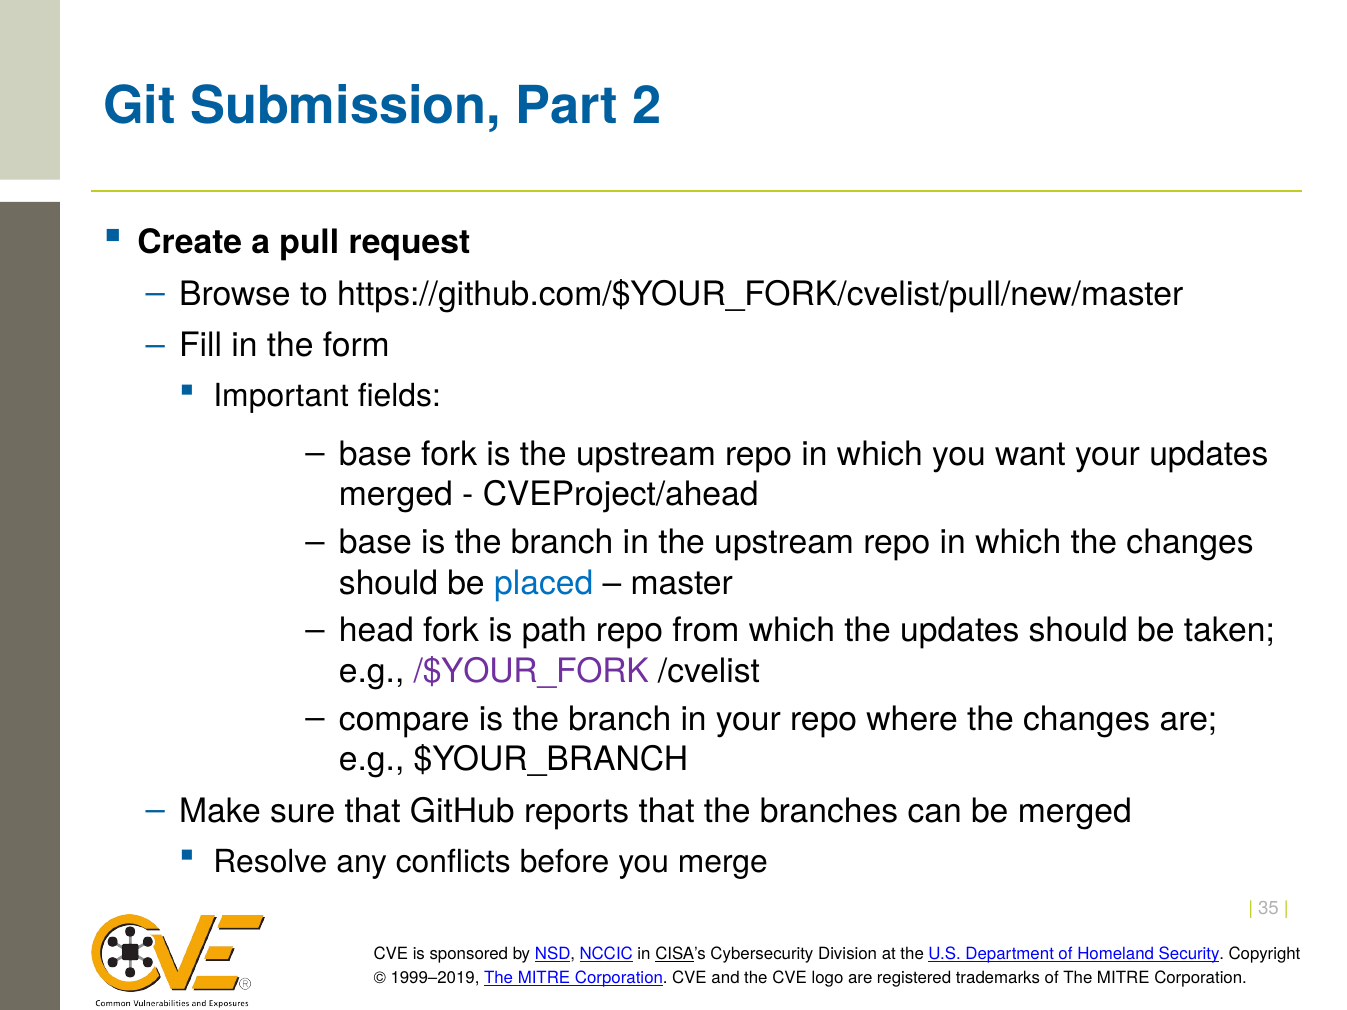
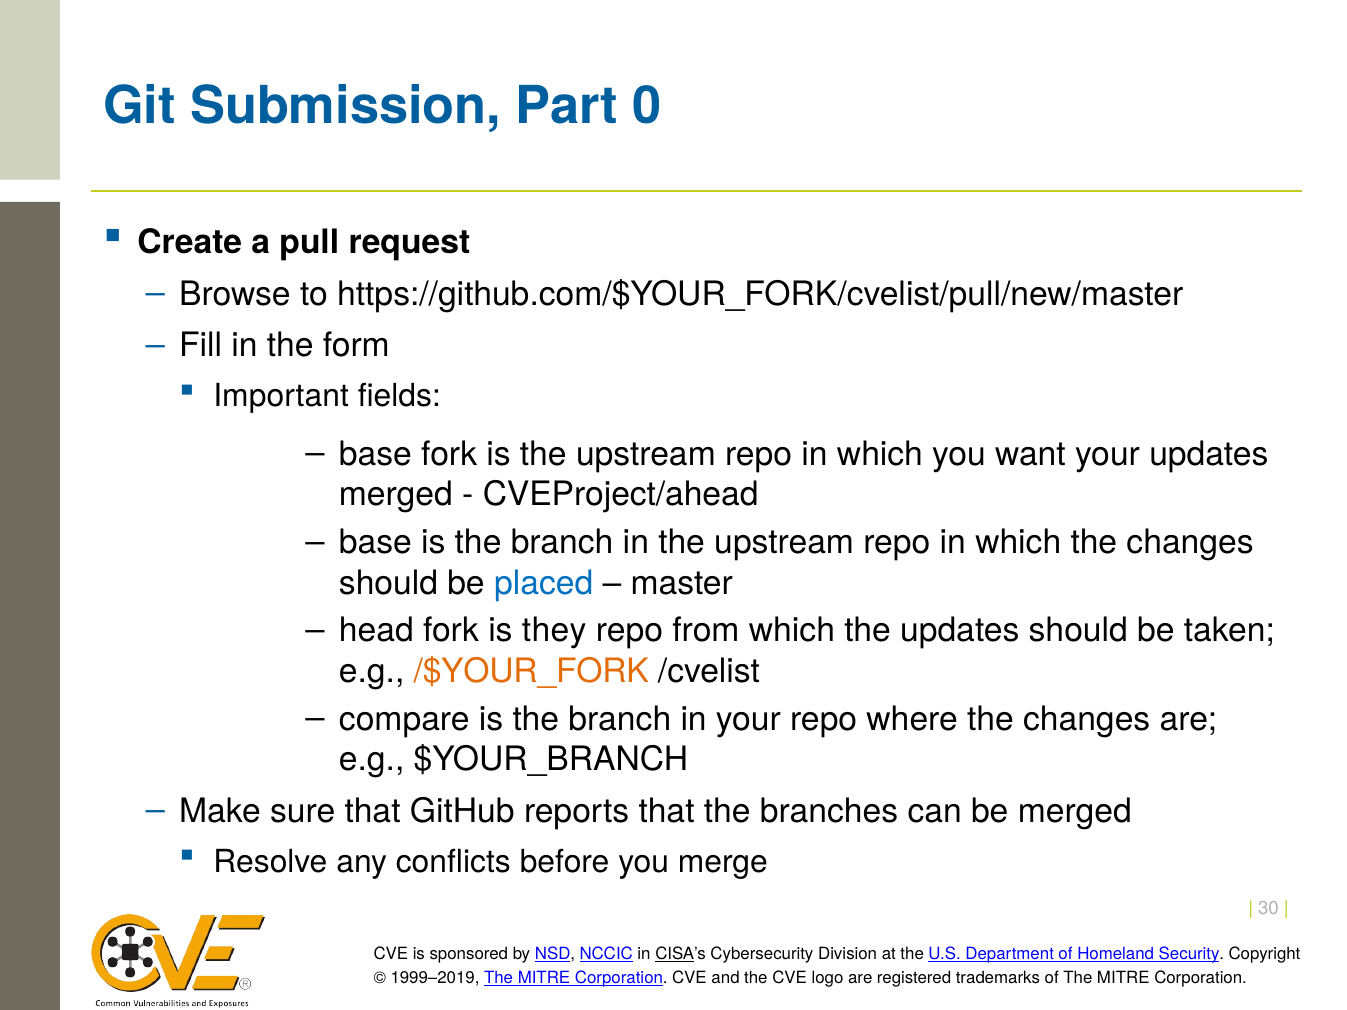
2: 2 -> 0
path: path -> they
/$YOUR_FORK colour: purple -> orange
35: 35 -> 30
